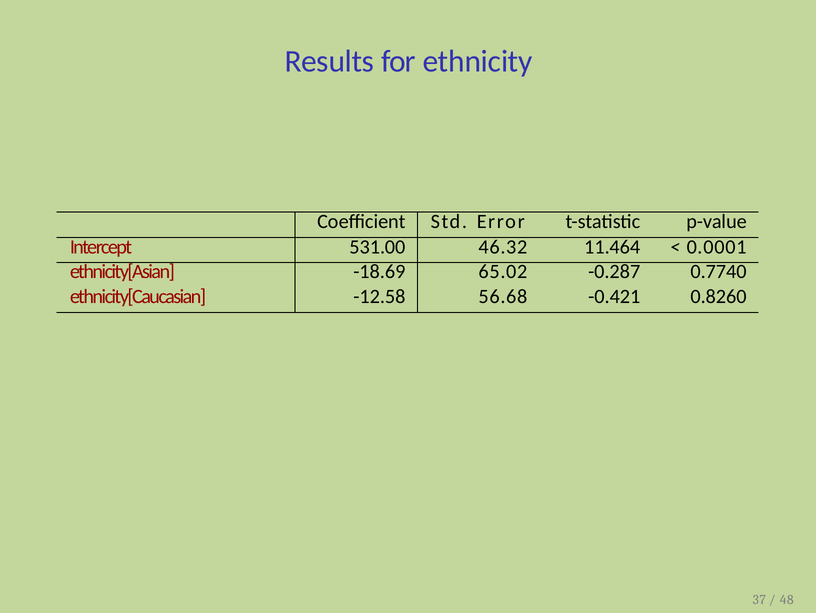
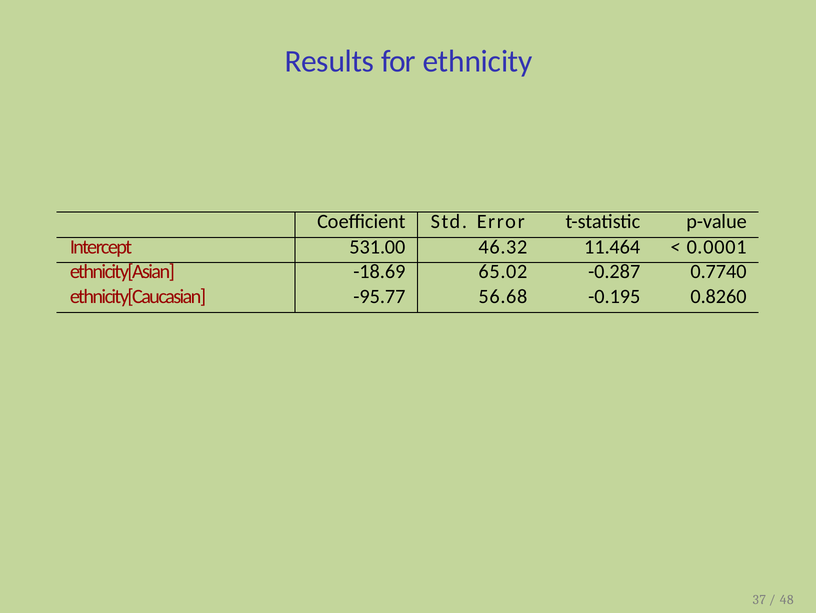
-12.58: -12.58 -> -95.77
-0.421: -0.421 -> -0.195
